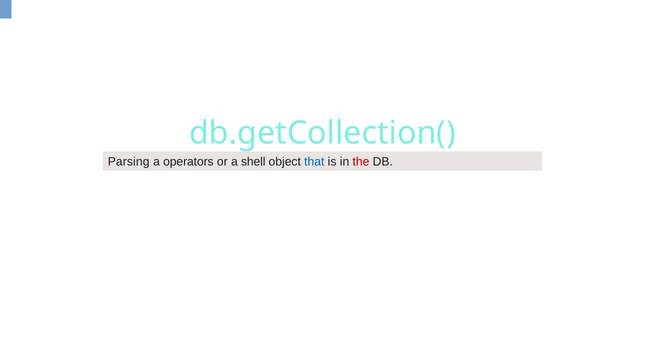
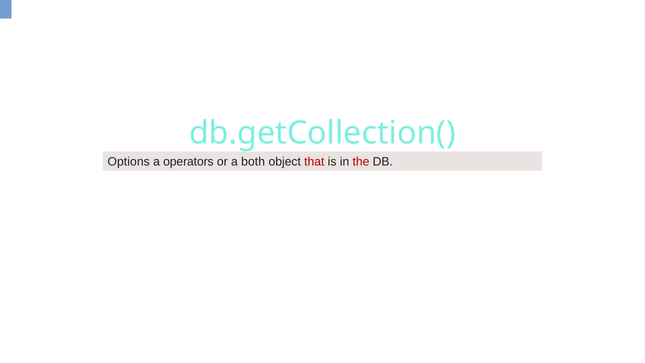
Parsing: Parsing -> Options
shell: shell -> both
that colour: blue -> red
